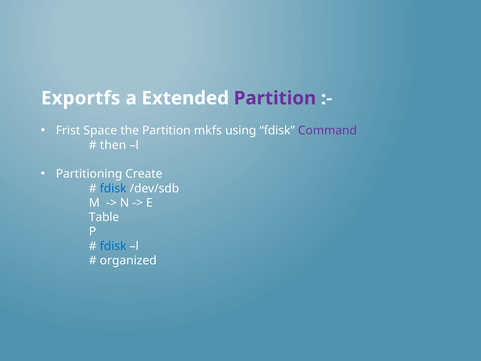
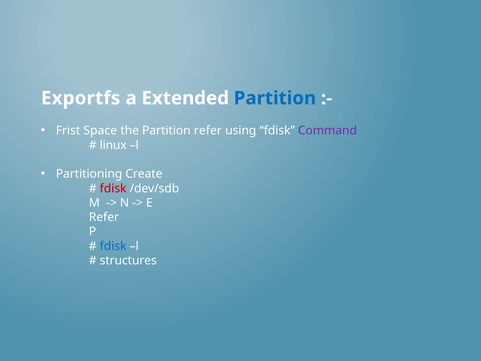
Partition at (275, 98) colour: purple -> blue
Partition mkfs: mkfs -> refer
then: then -> linux
fdisk at (113, 188) colour: blue -> red
Table at (104, 217): Table -> Refer
organized: organized -> structures
